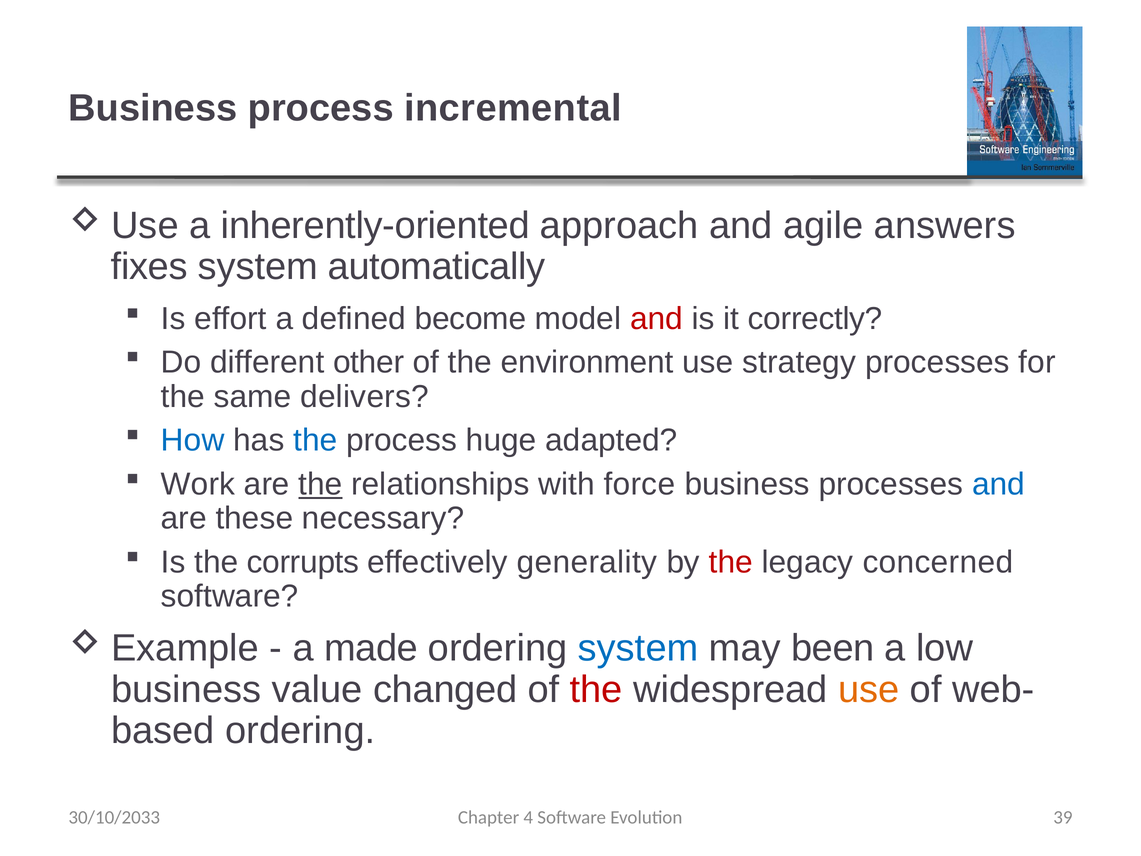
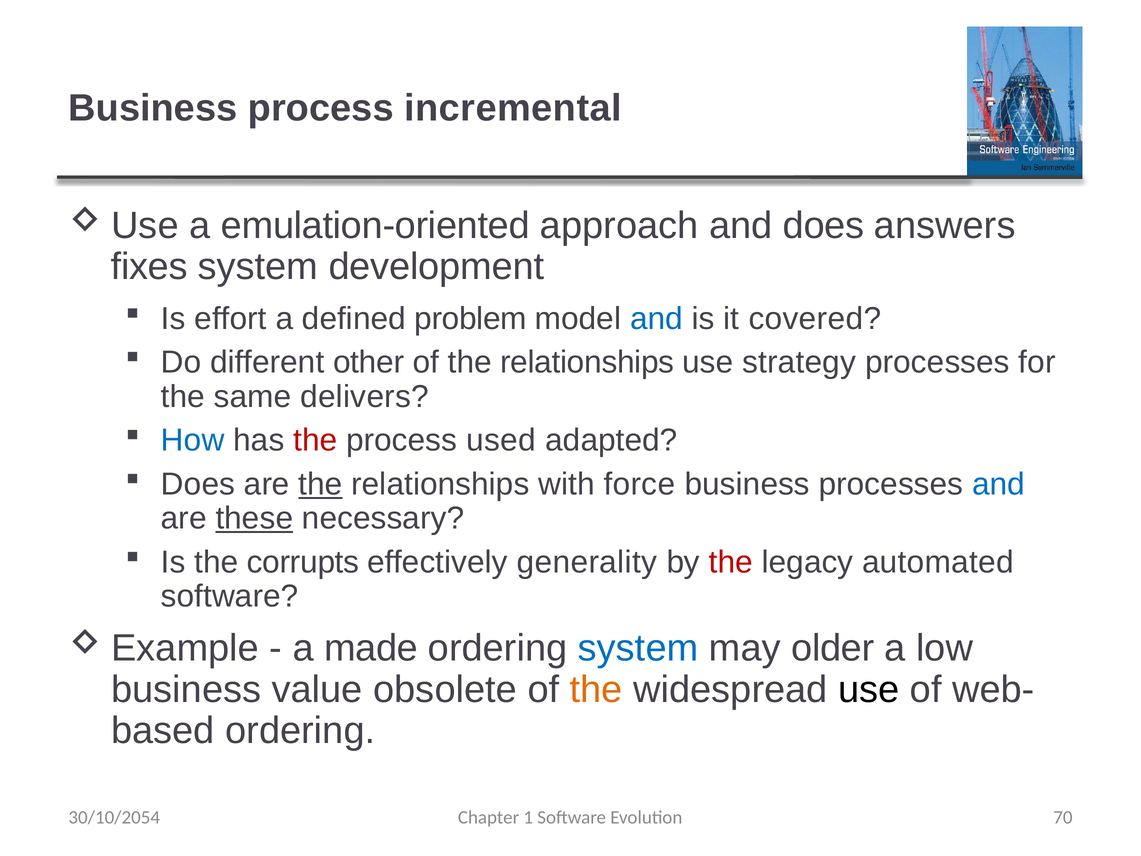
inherently-oriented: inherently-oriented -> emulation-oriented
and agile: agile -> does
automatically: automatically -> development
become: become -> problem
and at (656, 319) colour: red -> blue
correctly: correctly -> covered
of the environment: environment -> relationships
the at (315, 440) colour: blue -> red
huge: huge -> used
Work at (198, 484): Work -> Does
these underline: none -> present
concerned: concerned -> automated
been: been -> older
changed: changed -> obsolete
the at (596, 689) colour: red -> orange
use at (869, 689) colour: orange -> black
4: 4 -> 1
39: 39 -> 70
30/10/2033: 30/10/2033 -> 30/10/2054
